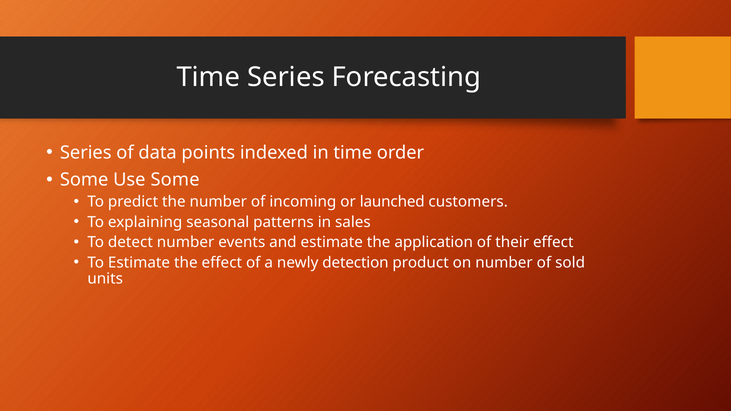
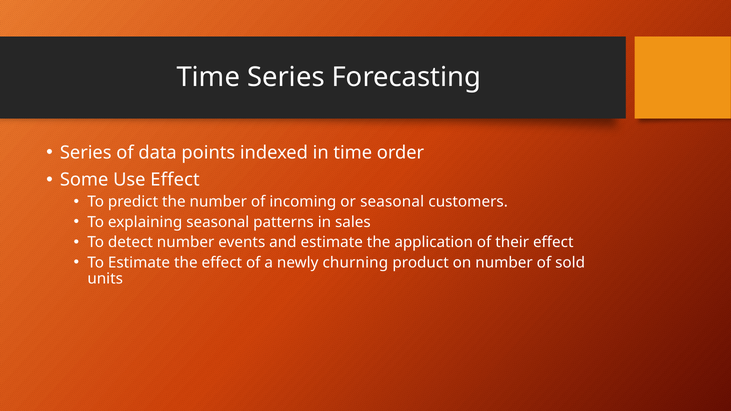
Use Some: Some -> Effect
or launched: launched -> seasonal
detection: detection -> churning
